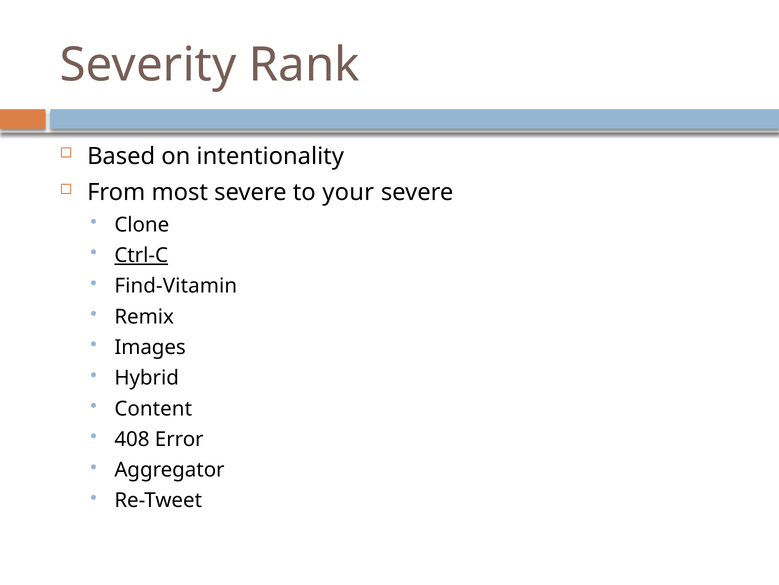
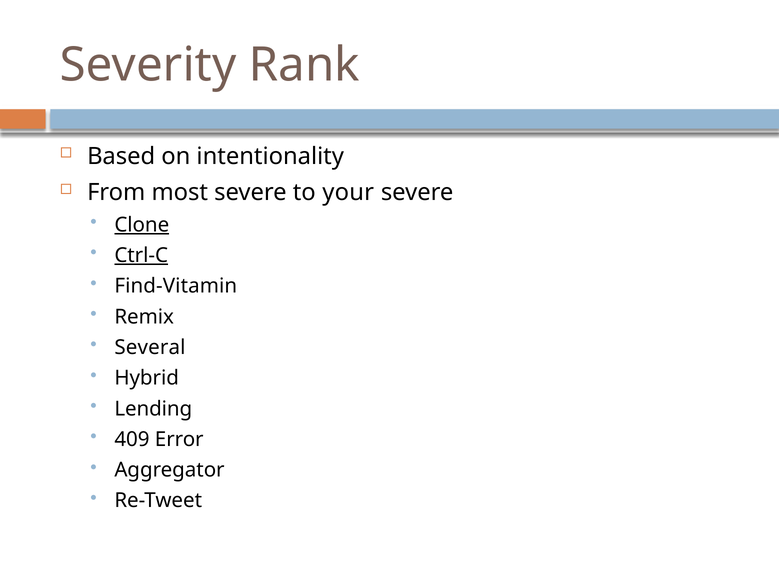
Clone underline: none -> present
Images: Images -> Several
Content: Content -> Lending
408: 408 -> 409
